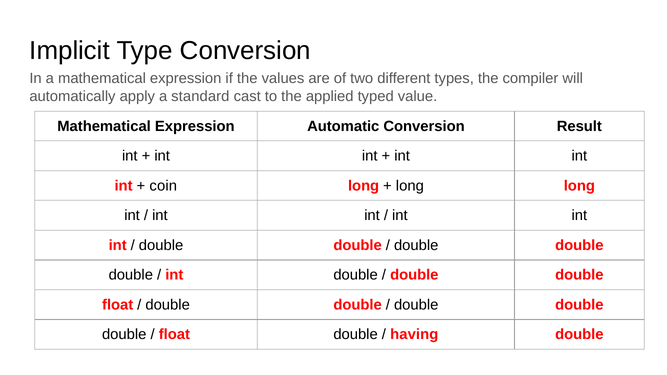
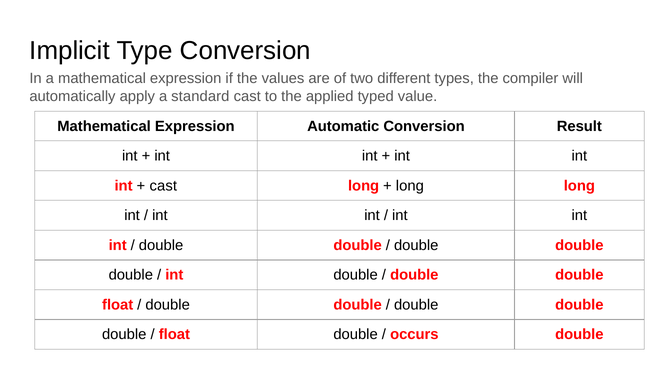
coin at (163, 186): coin -> cast
having: having -> occurs
